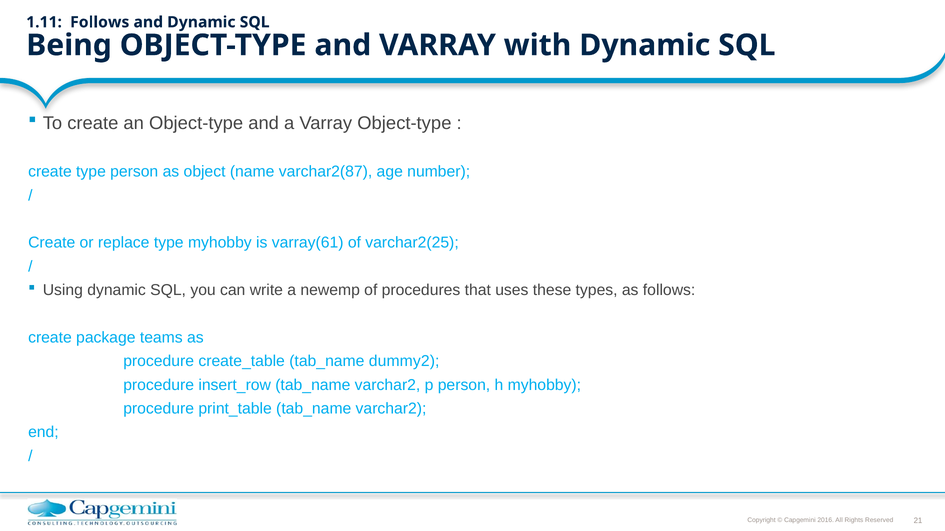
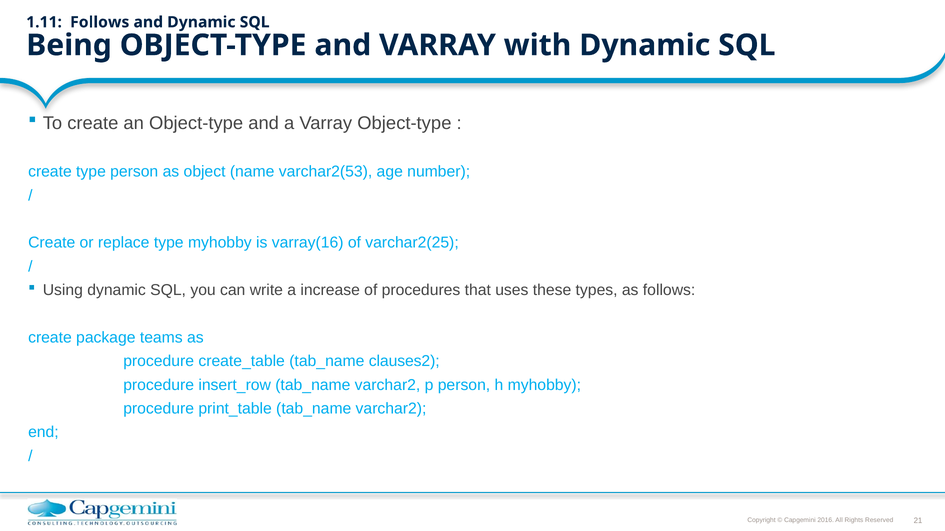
varchar2(87: varchar2(87 -> varchar2(53
varray(61: varray(61 -> varray(16
newemp: newemp -> increase
dummy2: dummy2 -> clauses2
